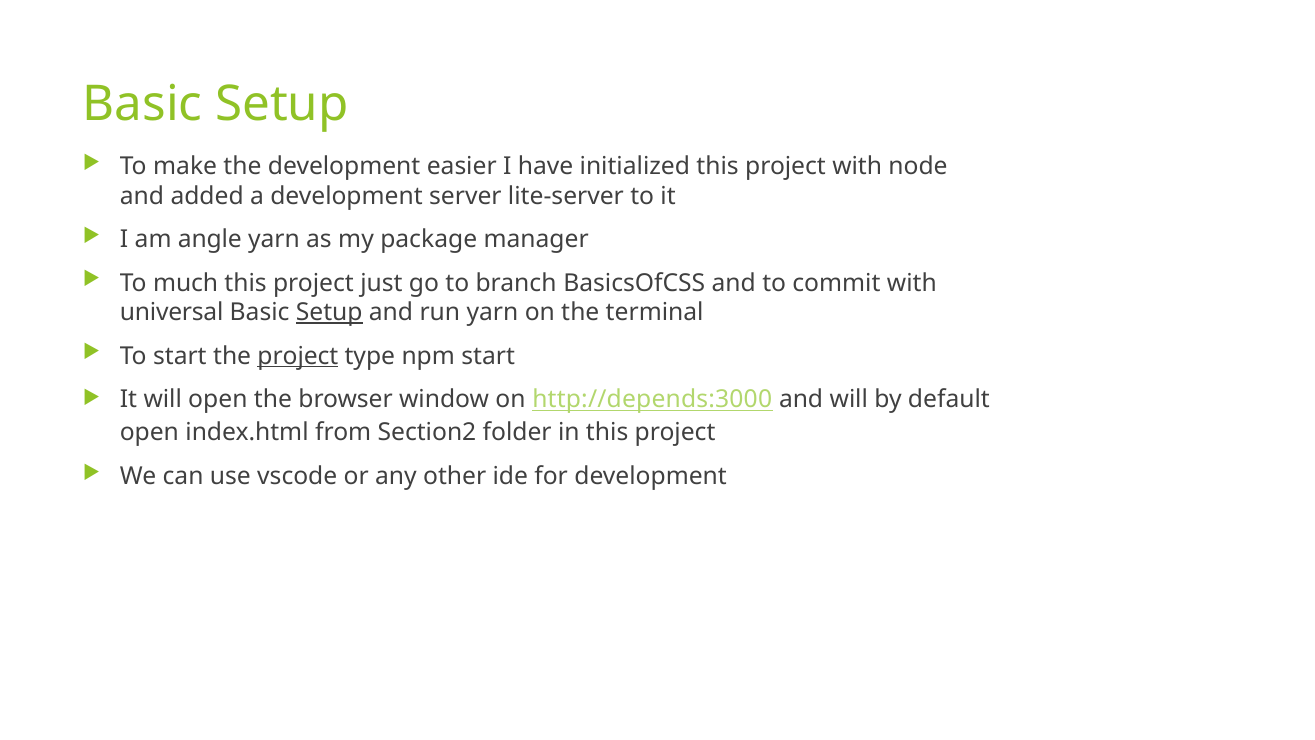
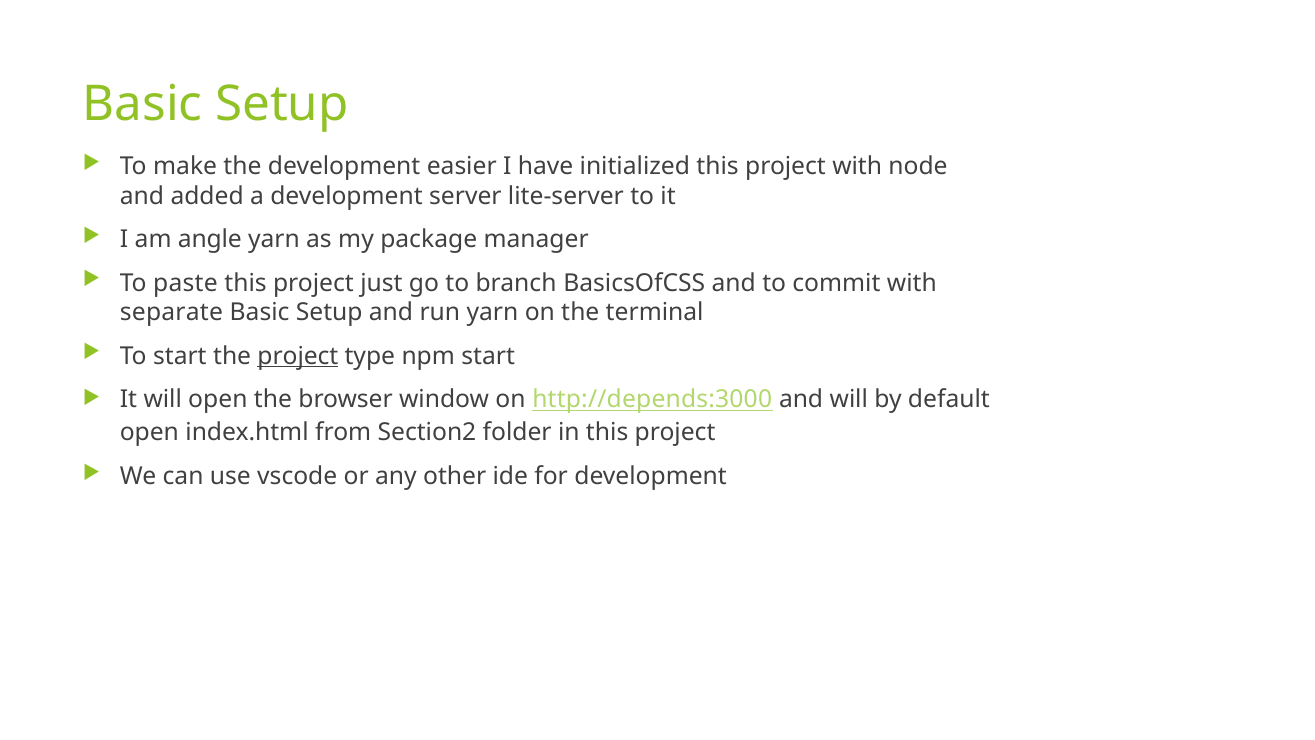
much: much -> paste
universal: universal -> separate
Setup at (329, 312) underline: present -> none
